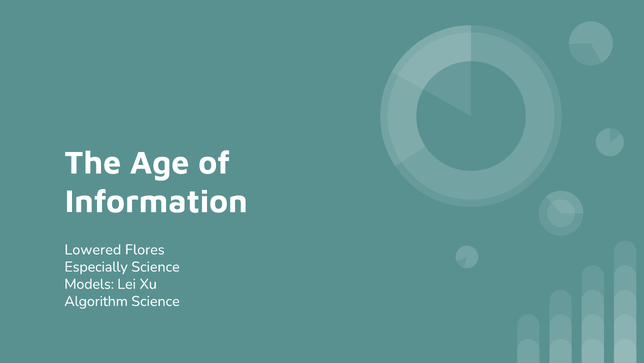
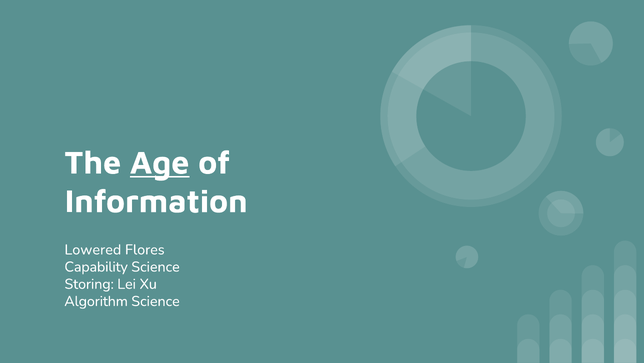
Age underline: none -> present
Especially: Especially -> Capability
Models: Models -> Storing
